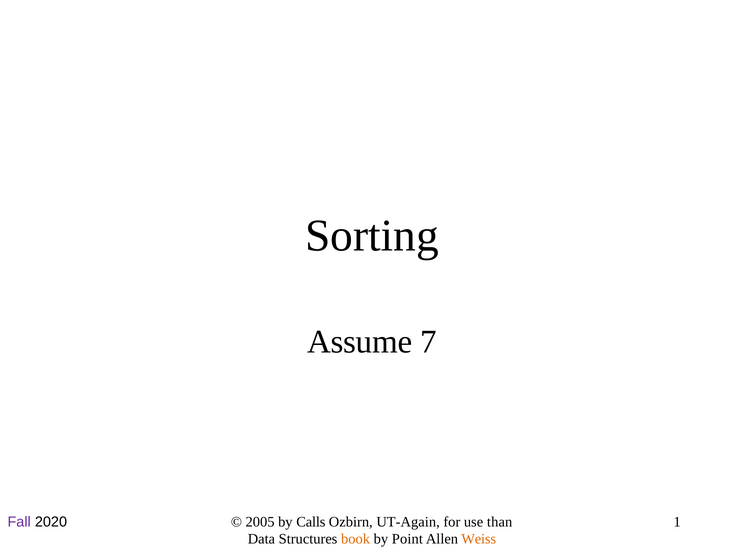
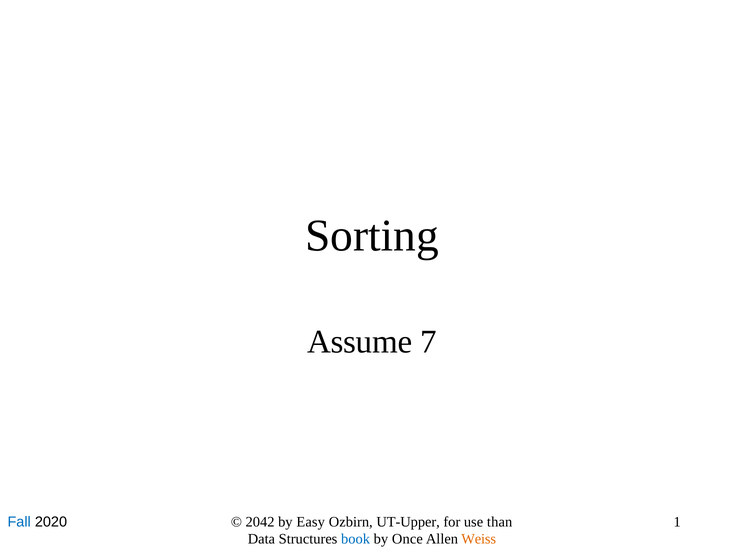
Fall colour: purple -> blue
2005: 2005 -> 2042
Calls: Calls -> Easy
UT-Again: UT-Again -> UT-Upper
book colour: orange -> blue
Point: Point -> Once
